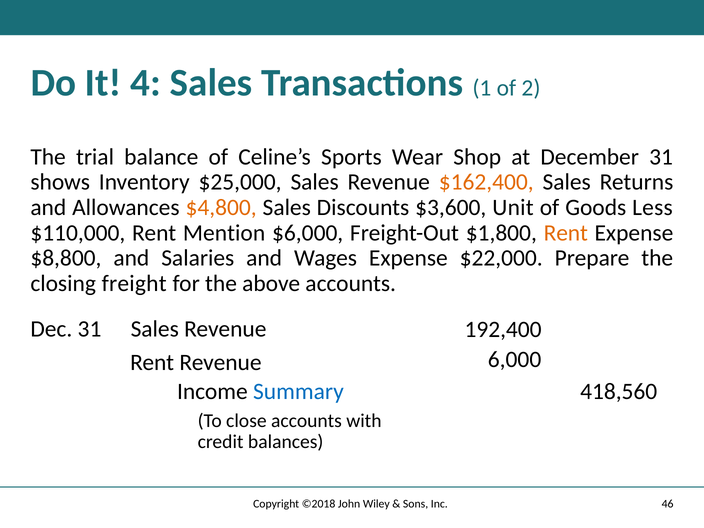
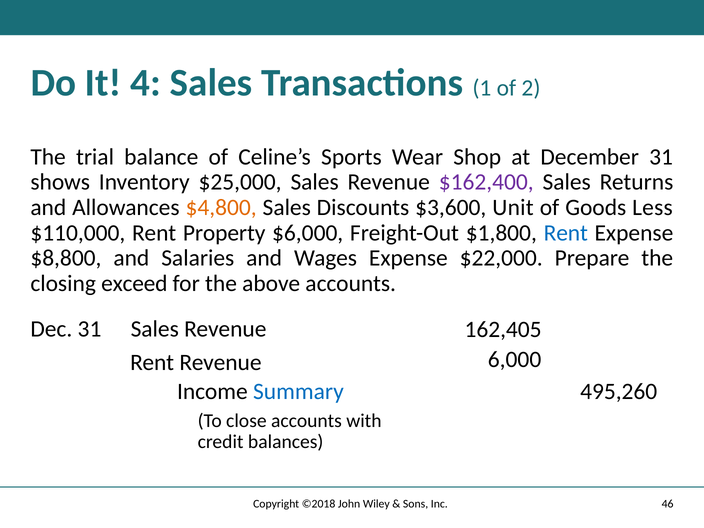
$162,400 colour: orange -> purple
Mention: Mention -> Property
Rent at (566, 233) colour: orange -> blue
freight: freight -> exceed
192,400: 192,400 -> 162,405
418,560: 418,560 -> 495,260
